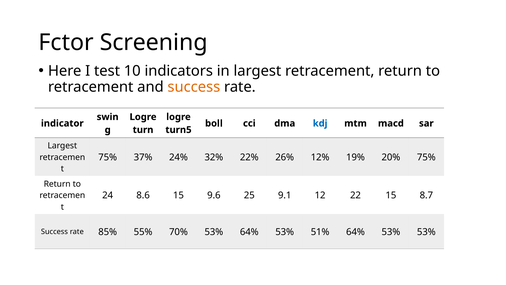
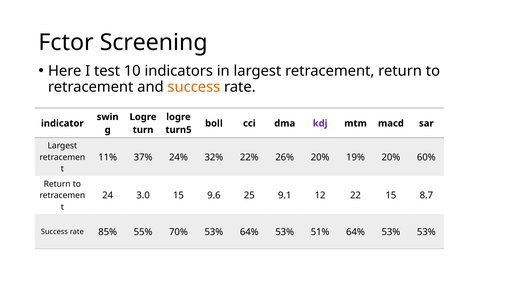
kdj colour: blue -> purple
75% at (108, 157): 75% -> 11%
26% 12%: 12% -> 20%
20% 75%: 75% -> 60%
8.6: 8.6 -> 3.0
